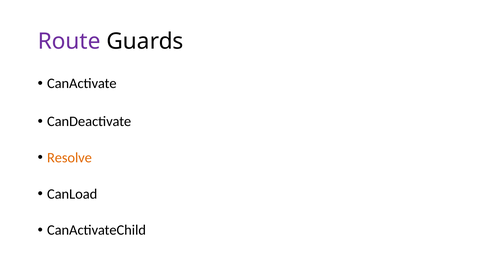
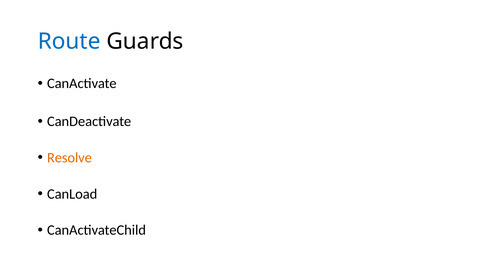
Route colour: purple -> blue
